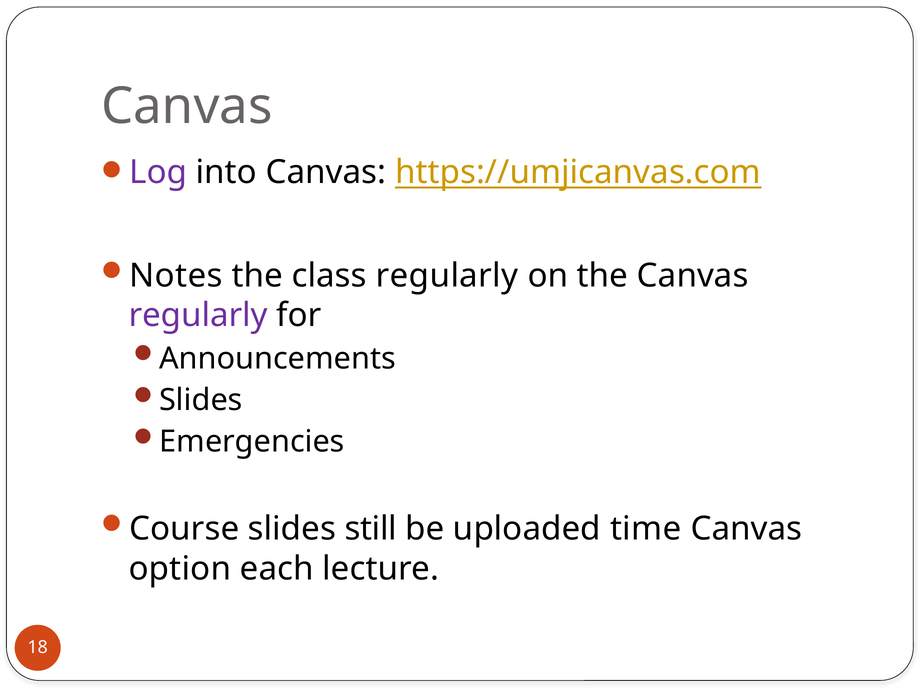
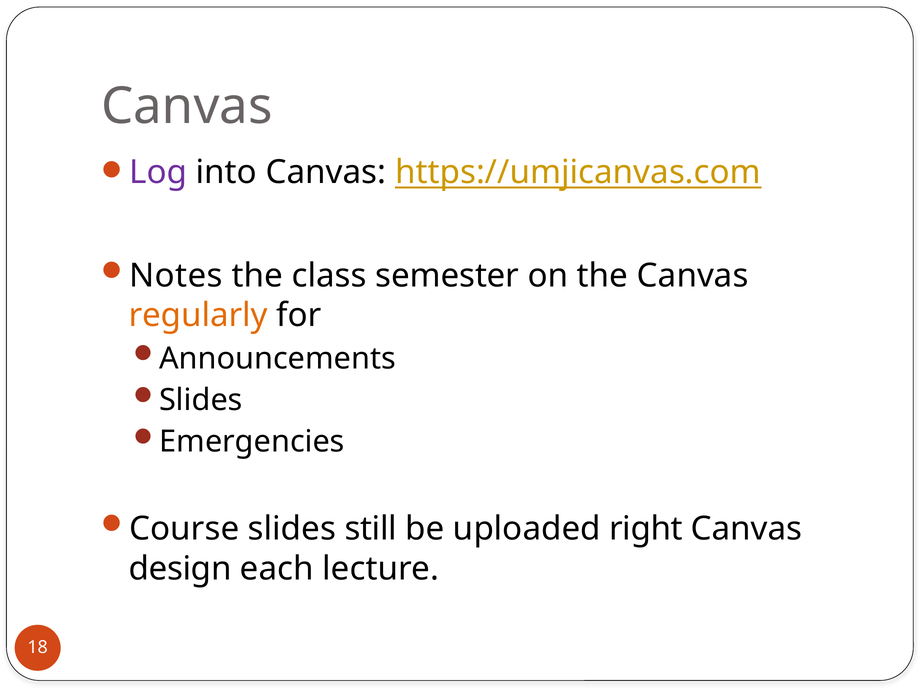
class regularly: regularly -> semester
regularly at (198, 315) colour: purple -> orange
time: time -> right
option: option -> design
